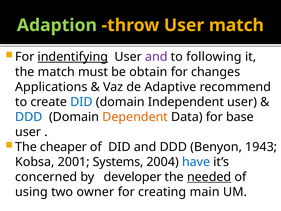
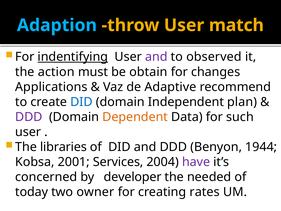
Adaption colour: light green -> light blue
following: following -> observed
the match: match -> action
Independent user: user -> plan
DDD at (29, 117) colour: blue -> purple
base: base -> such
cheaper: cheaper -> libraries
1943: 1943 -> 1944
Systems: Systems -> Services
have colour: blue -> purple
needed underline: present -> none
using: using -> today
main: main -> rates
